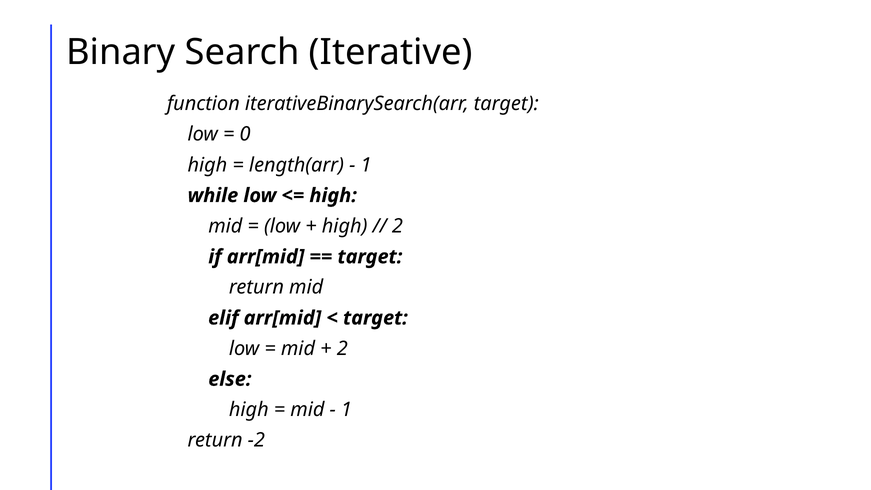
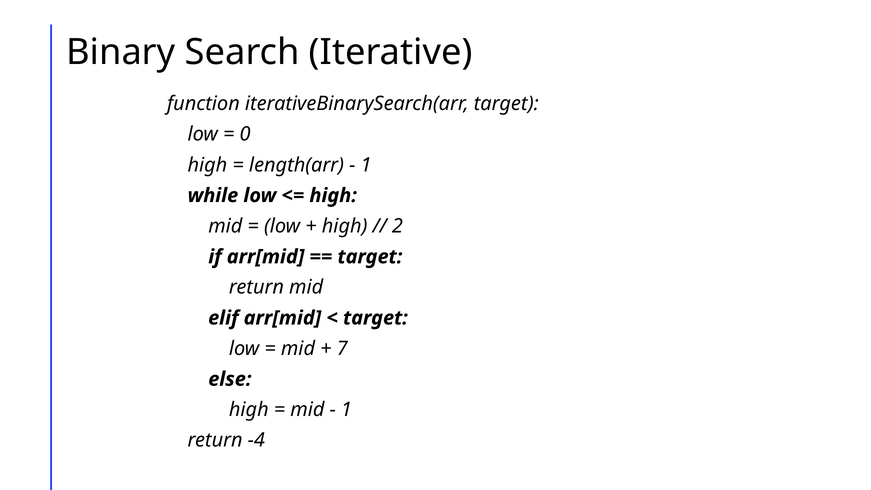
2 at (342, 349): 2 -> 7
-2: -2 -> -4
